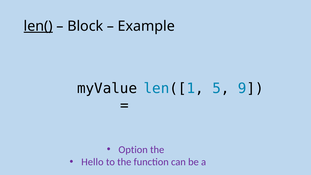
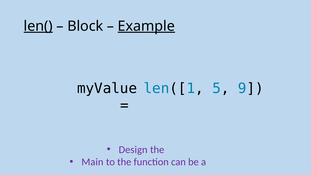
Example underline: none -> present
Option: Option -> Design
Hello: Hello -> Main
